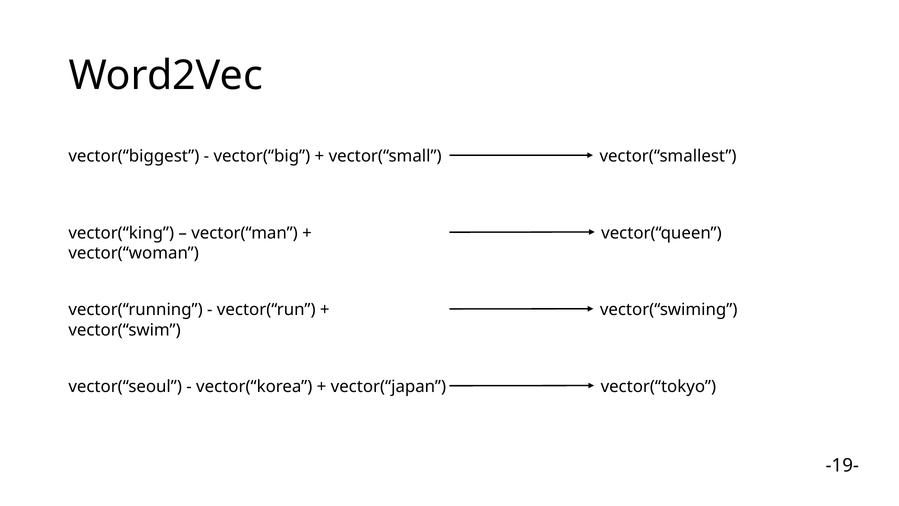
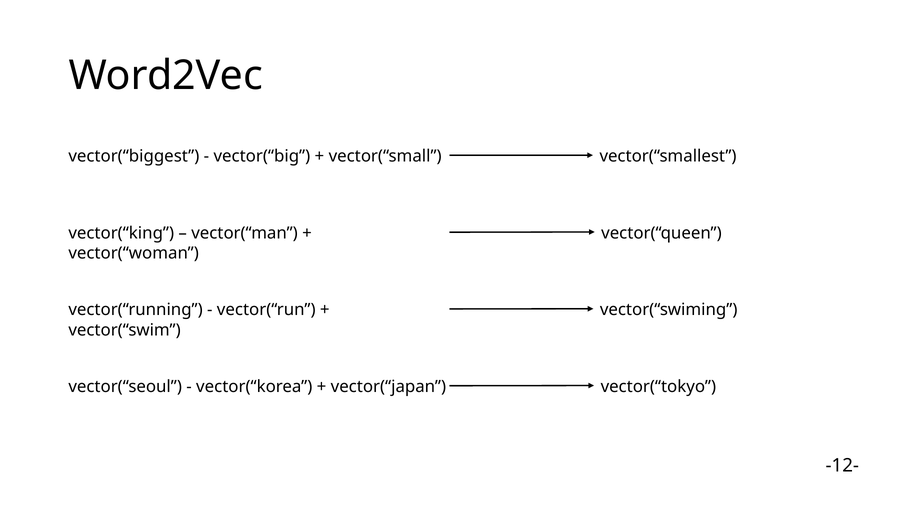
-19-: -19- -> -12-
